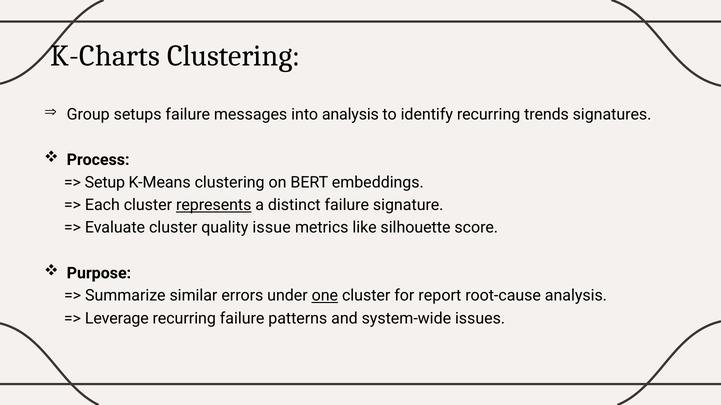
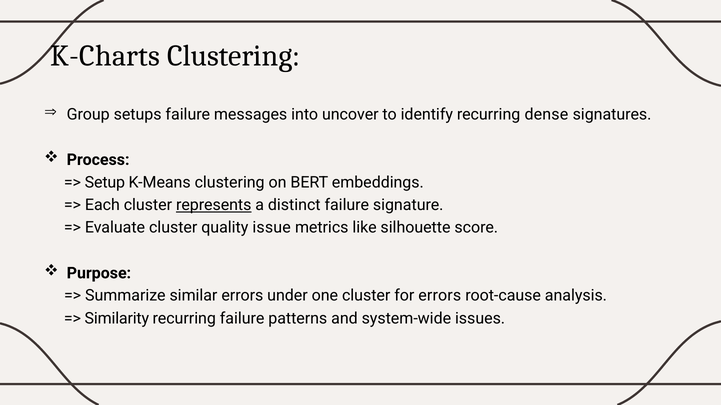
into analysis: analysis -> uncover
trends: trends -> dense
one underline: present -> none
for report: report -> errors
Leverage: Leverage -> Similarity
